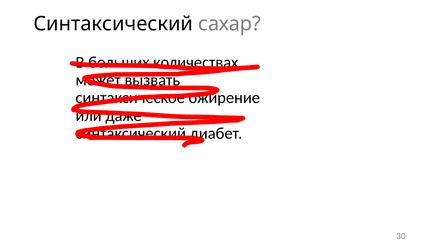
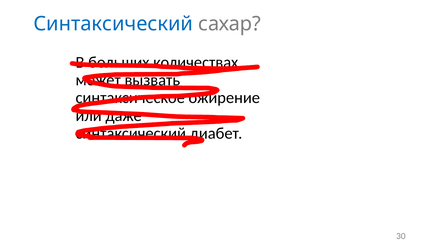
Синтаксический at (113, 24) colour: black -> blue
